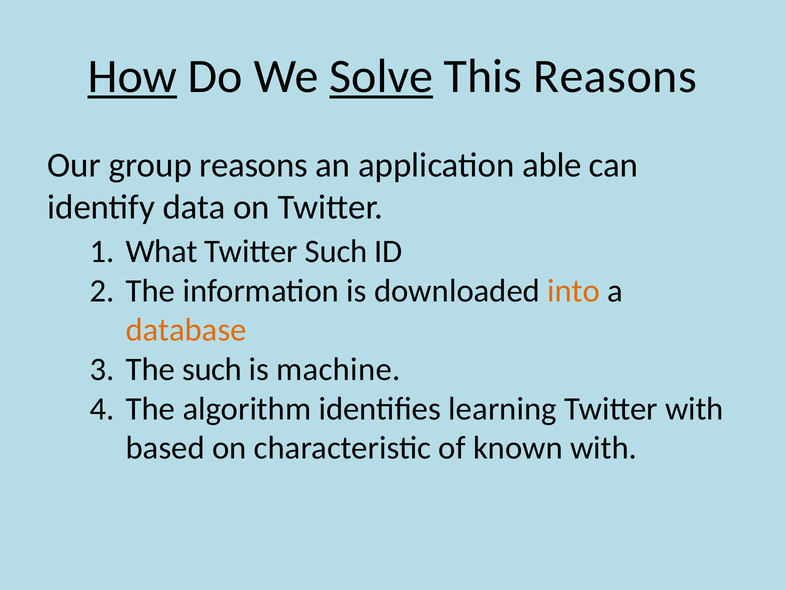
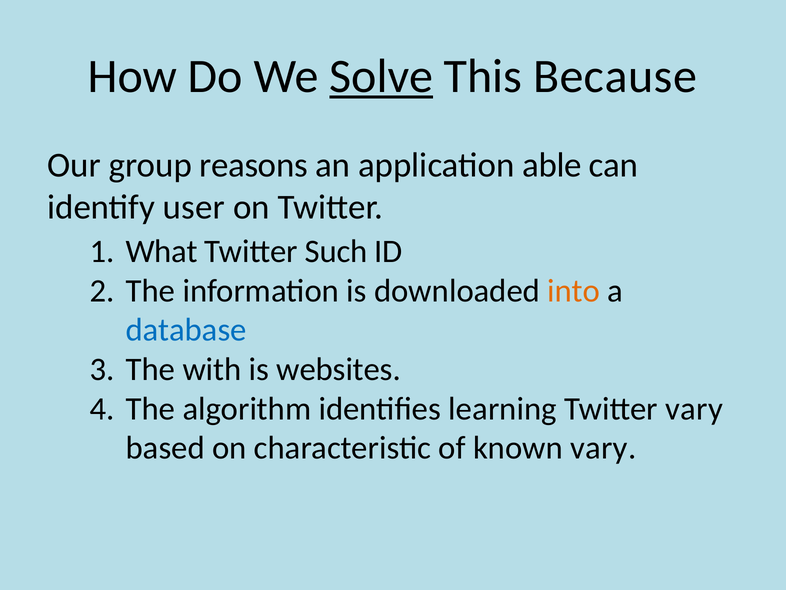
How underline: present -> none
This Reasons: Reasons -> Because
data: data -> user
database colour: orange -> blue
The such: such -> with
machine: machine -> websites
Twitter with: with -> vary
known with: with -> vary
